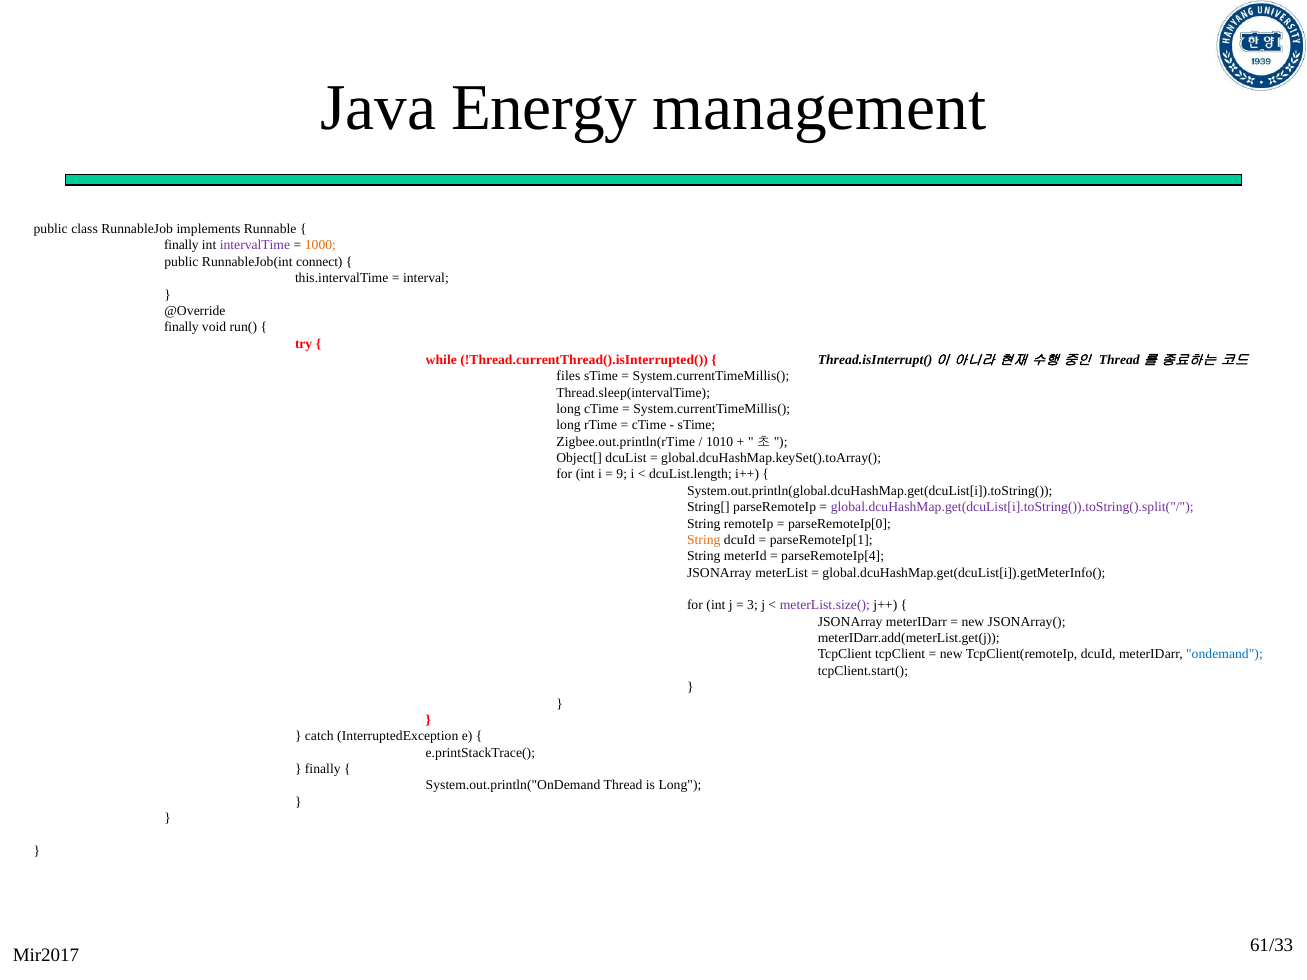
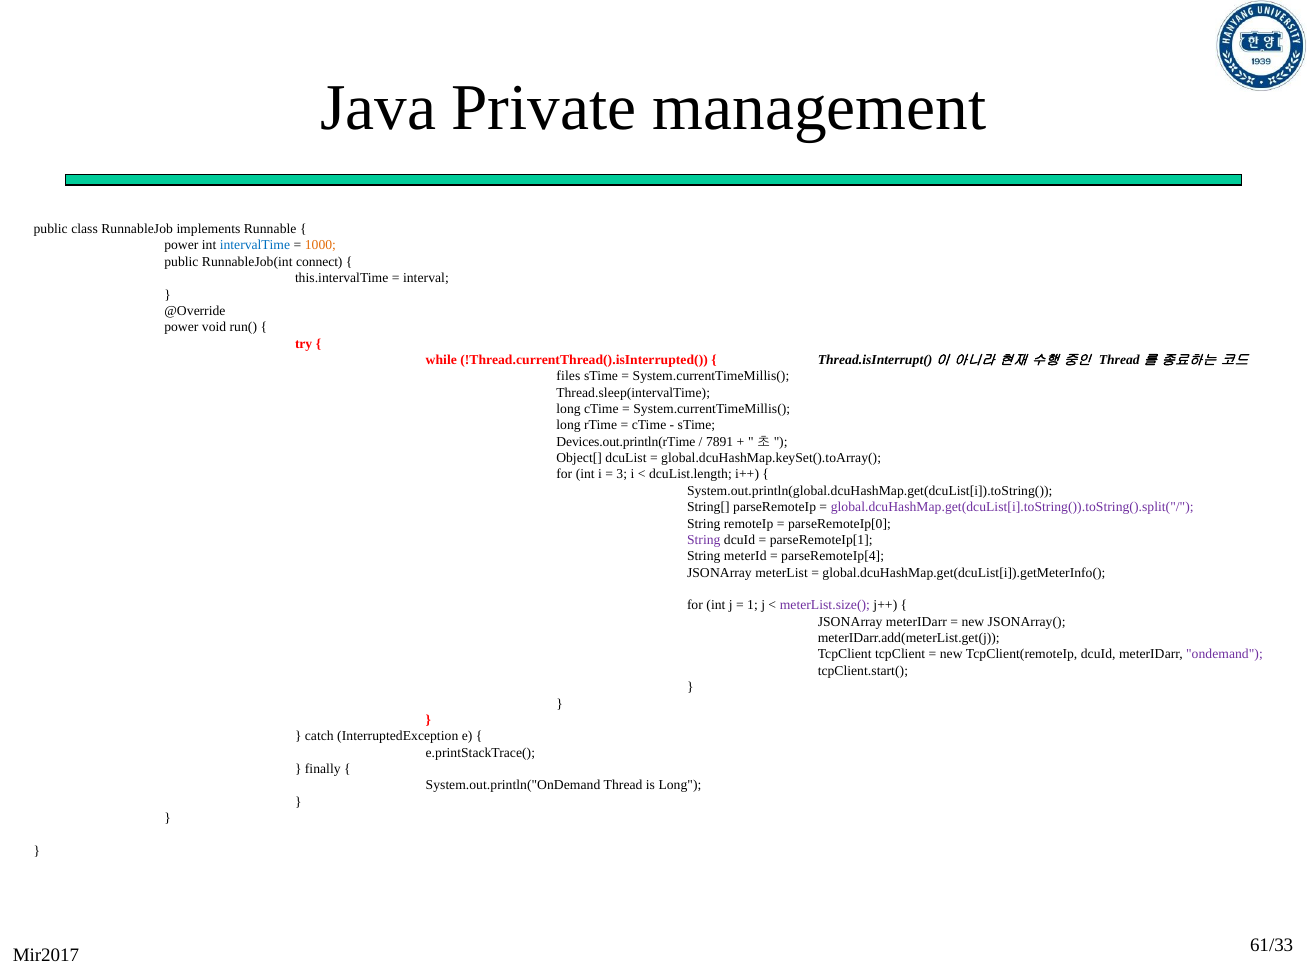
Energy: Energy -> Private
finally at (181, 246): finally -> power
intervalTime colour: purple -> blue
finally at (181, 327): finally -> power
Zigbee.out.println(rTime: Zigbee.out.println(rTime -> Devices.out.println(rTime
1010: 1010 -> 7891
9: 9 -> 3
String at (704, 540) colour: orange -> purple
3: 3 -> 1
ondemand colour: blue -> purple
